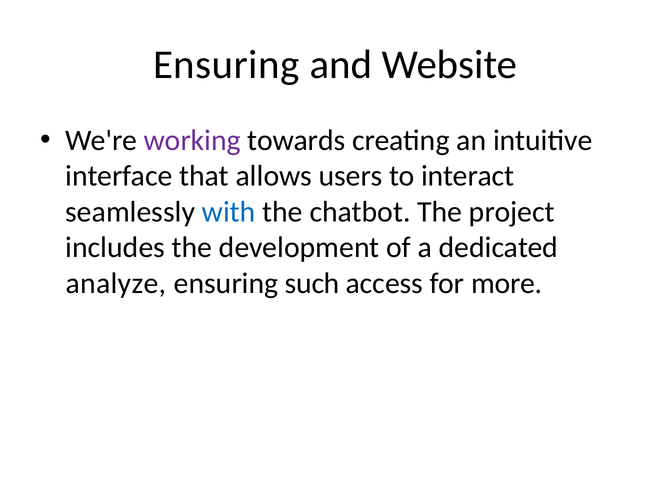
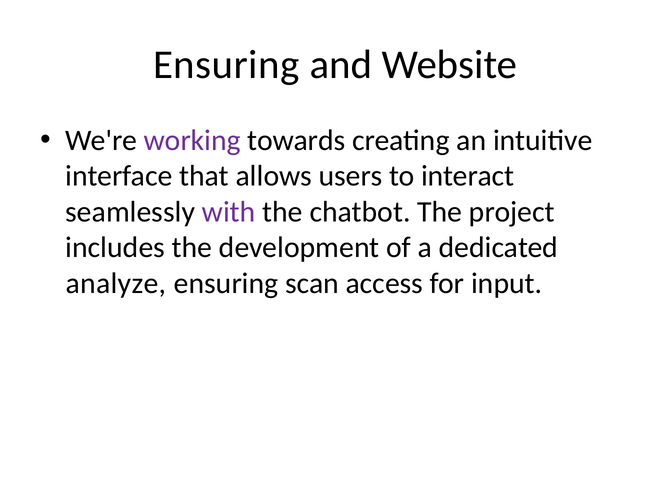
with colour: blue -> purple
such: such -> scan
more: more -> input
